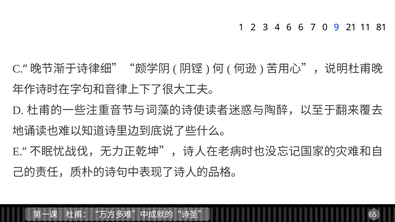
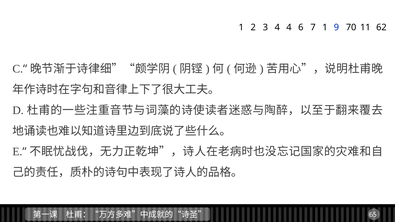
4 6: 6 -> 4
7 0: 0 -> 1
21: 21 -> 70
81: 81 -> 62
